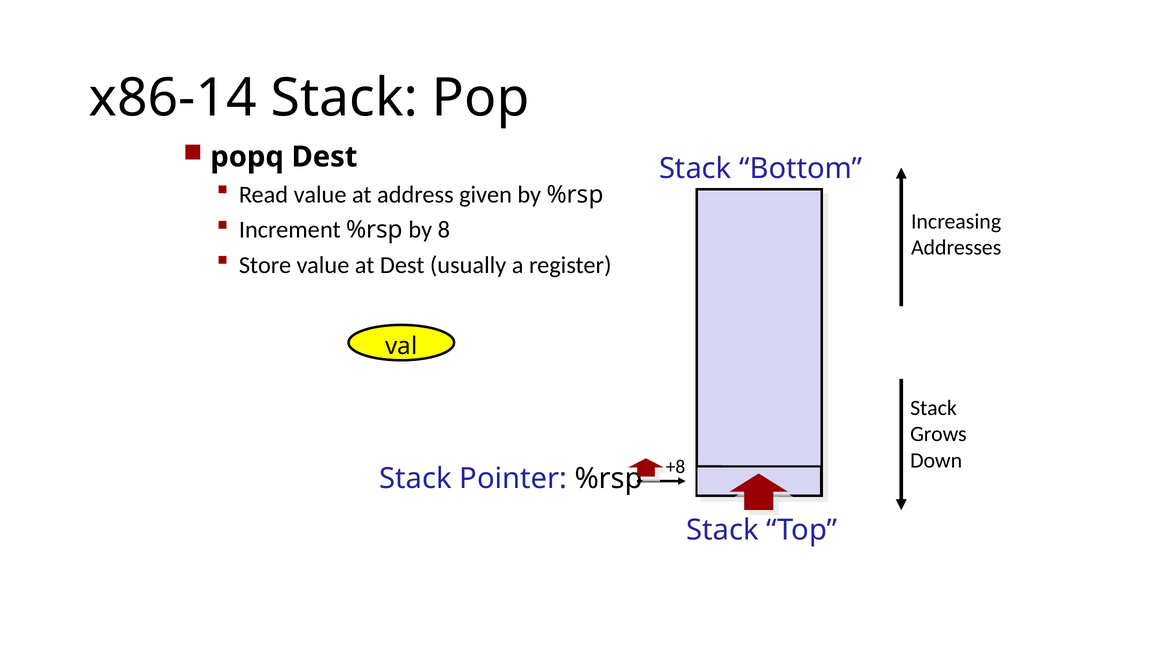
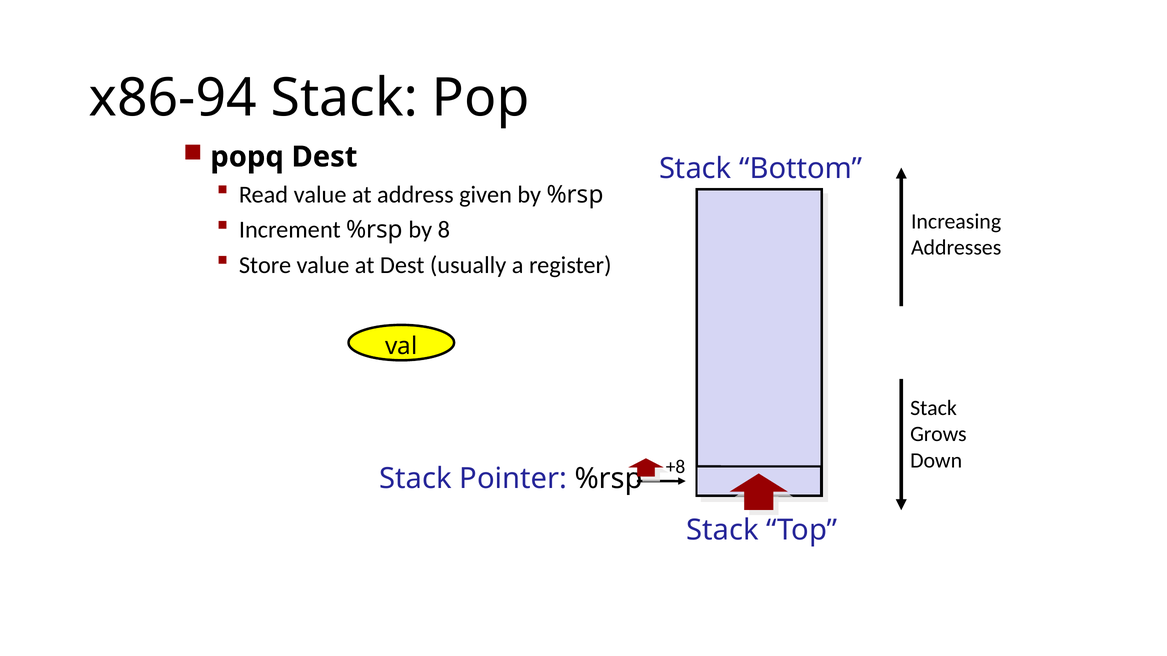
x86-14: x86-14 -> x86-94
